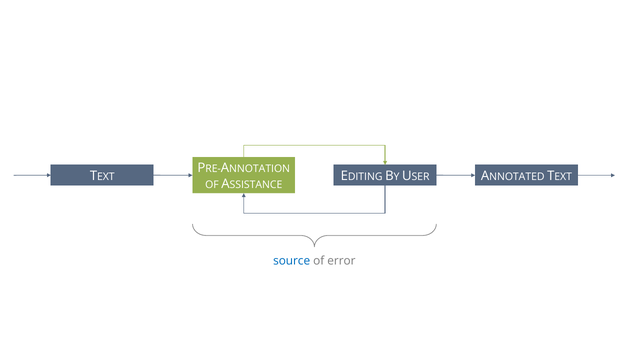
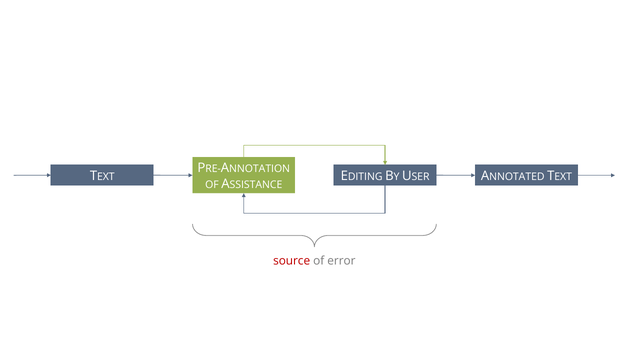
source colour: blue -> red
